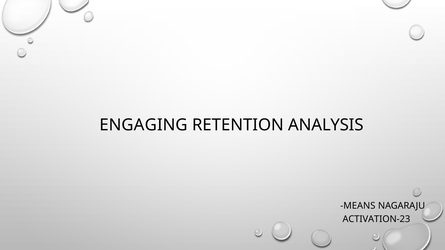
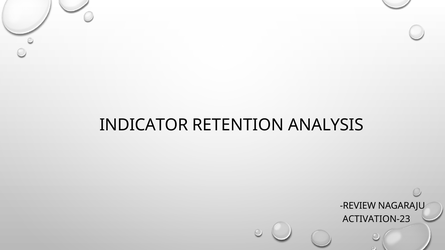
ENGAGING: ENGAGING -> INDICATOR
MEANS: MEANS -> REVIEW
